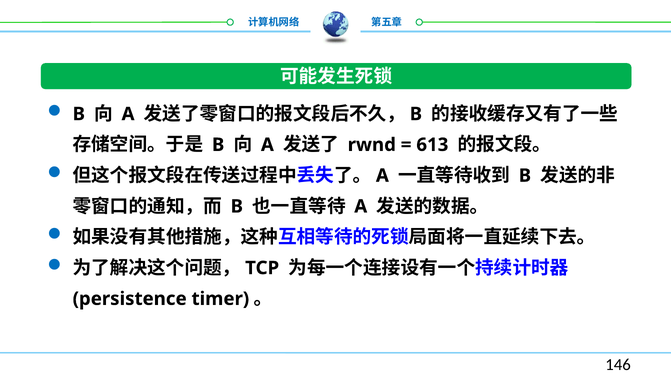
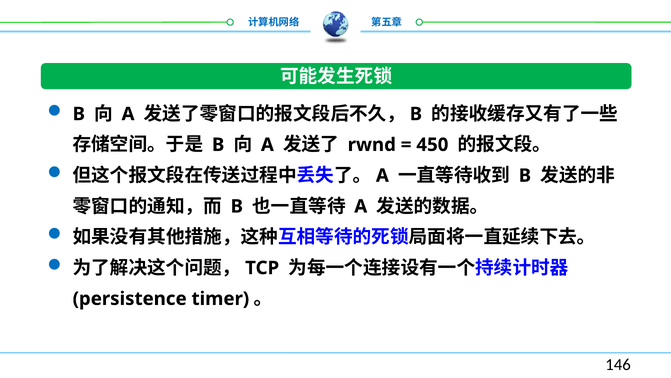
613: 613 -> 450
